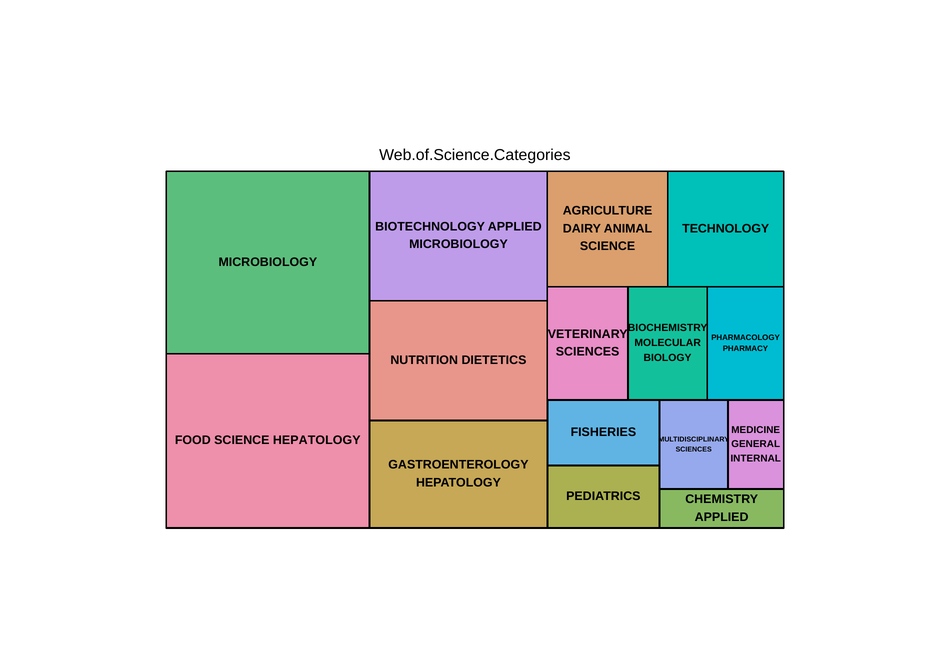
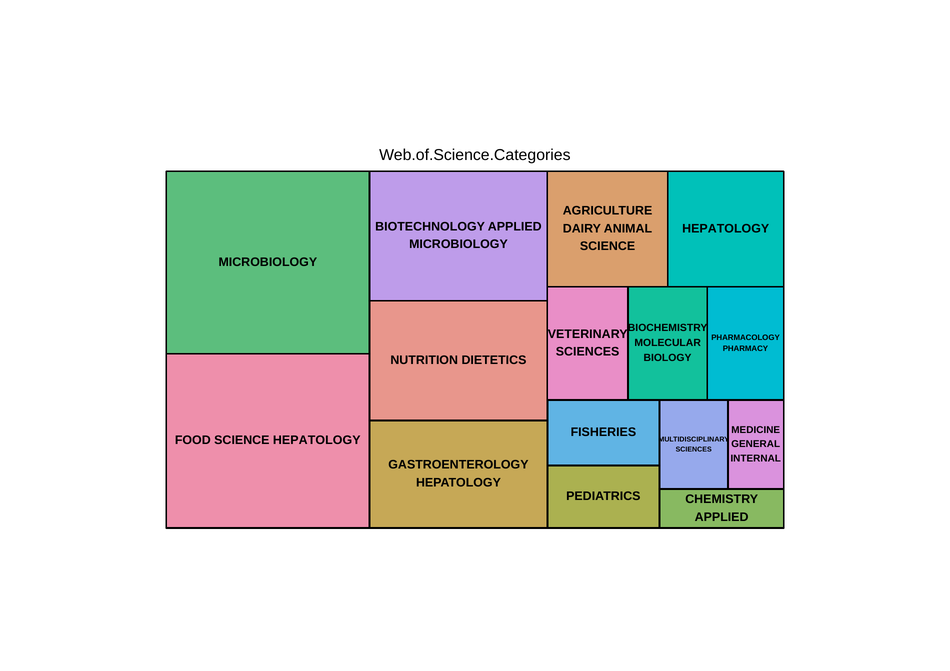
TECHNOLOGY at (726, 229): TECHNOLOGY -> HEPATOLOGY
